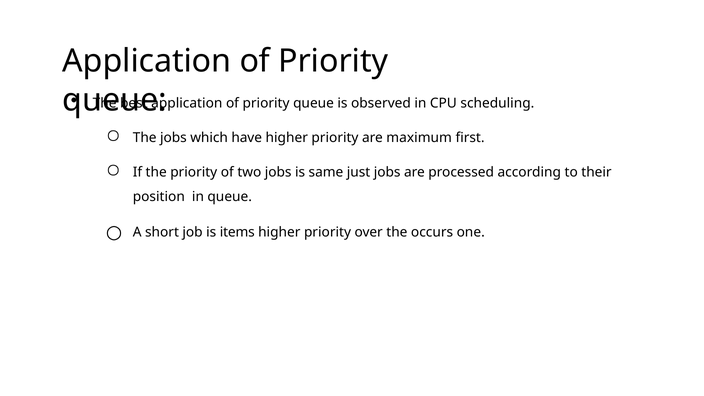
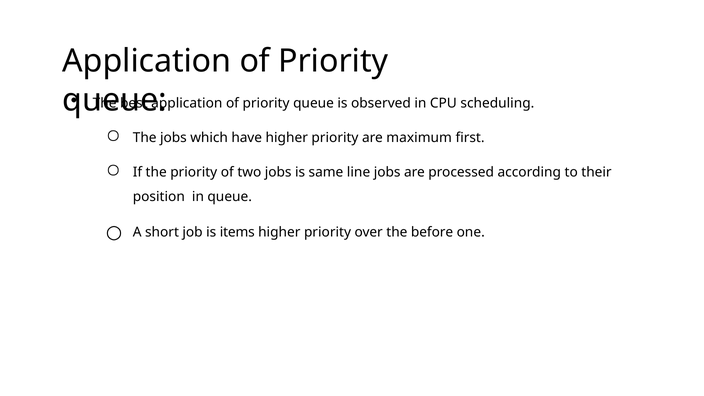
just: just -> line
occurs: occurs -> before
